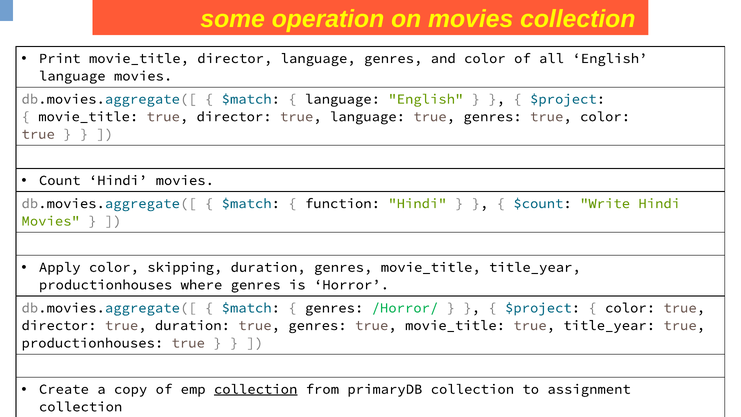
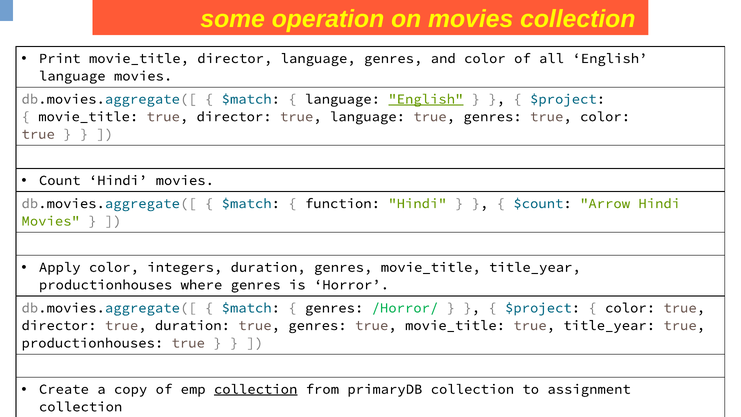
English at (426, 99) underline: none -> present
Write: Write -> Arrow
skipping: skipping -> integers
